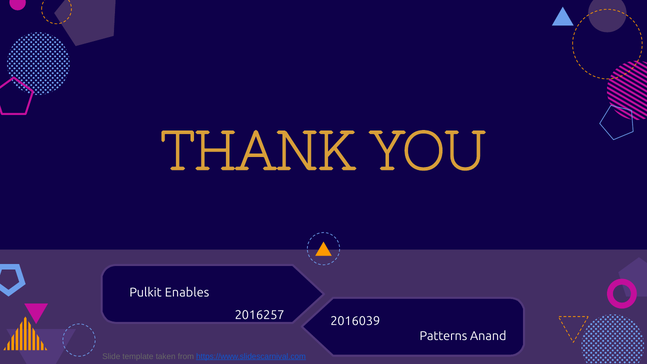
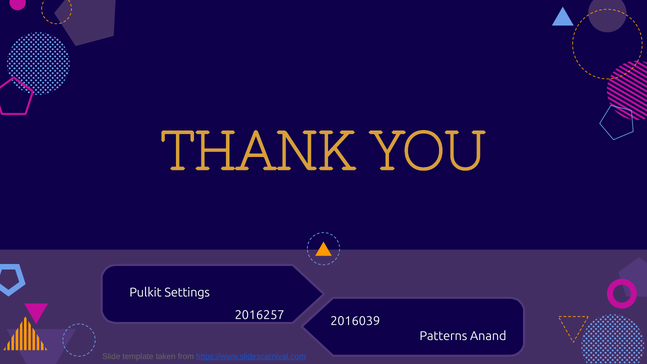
Enables: Enables -> Settings
